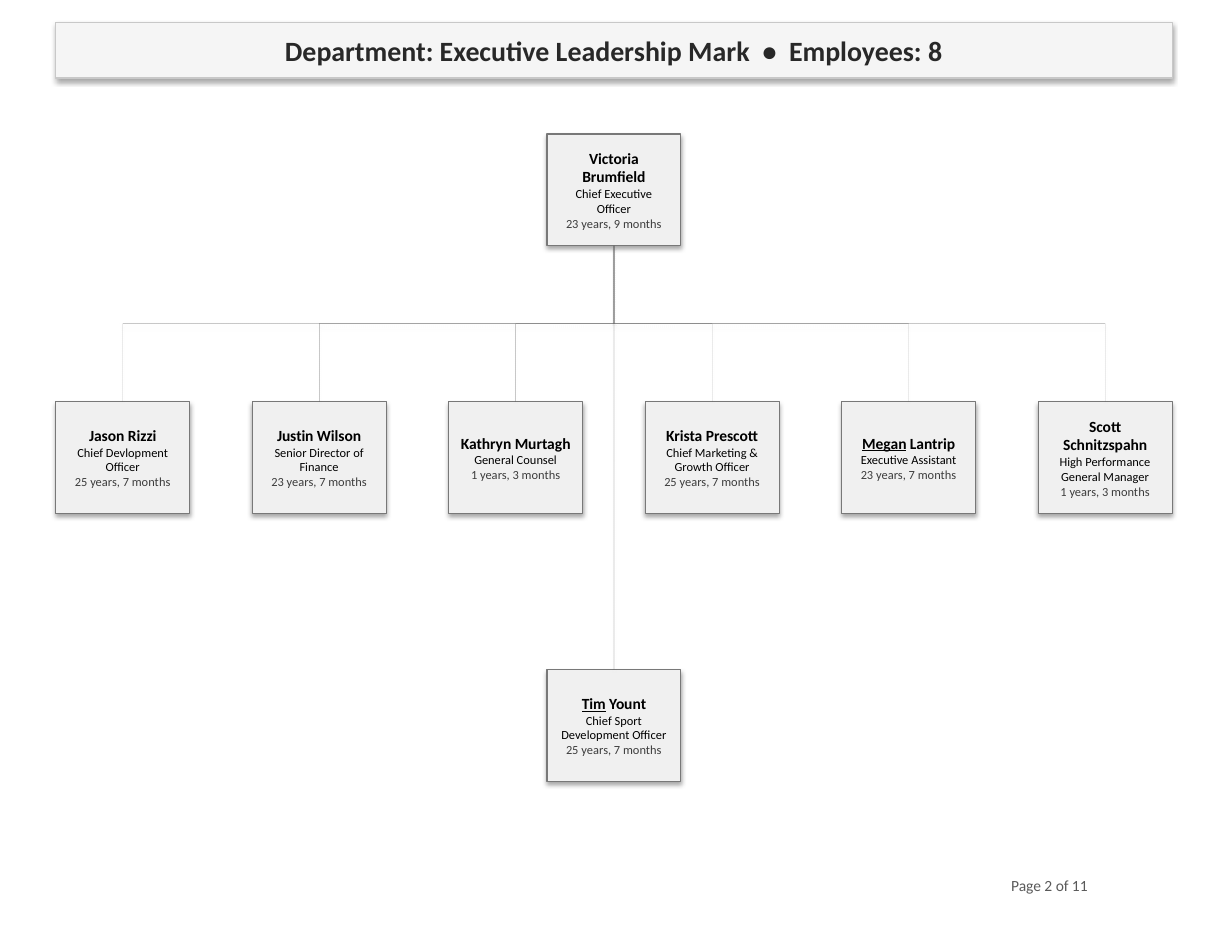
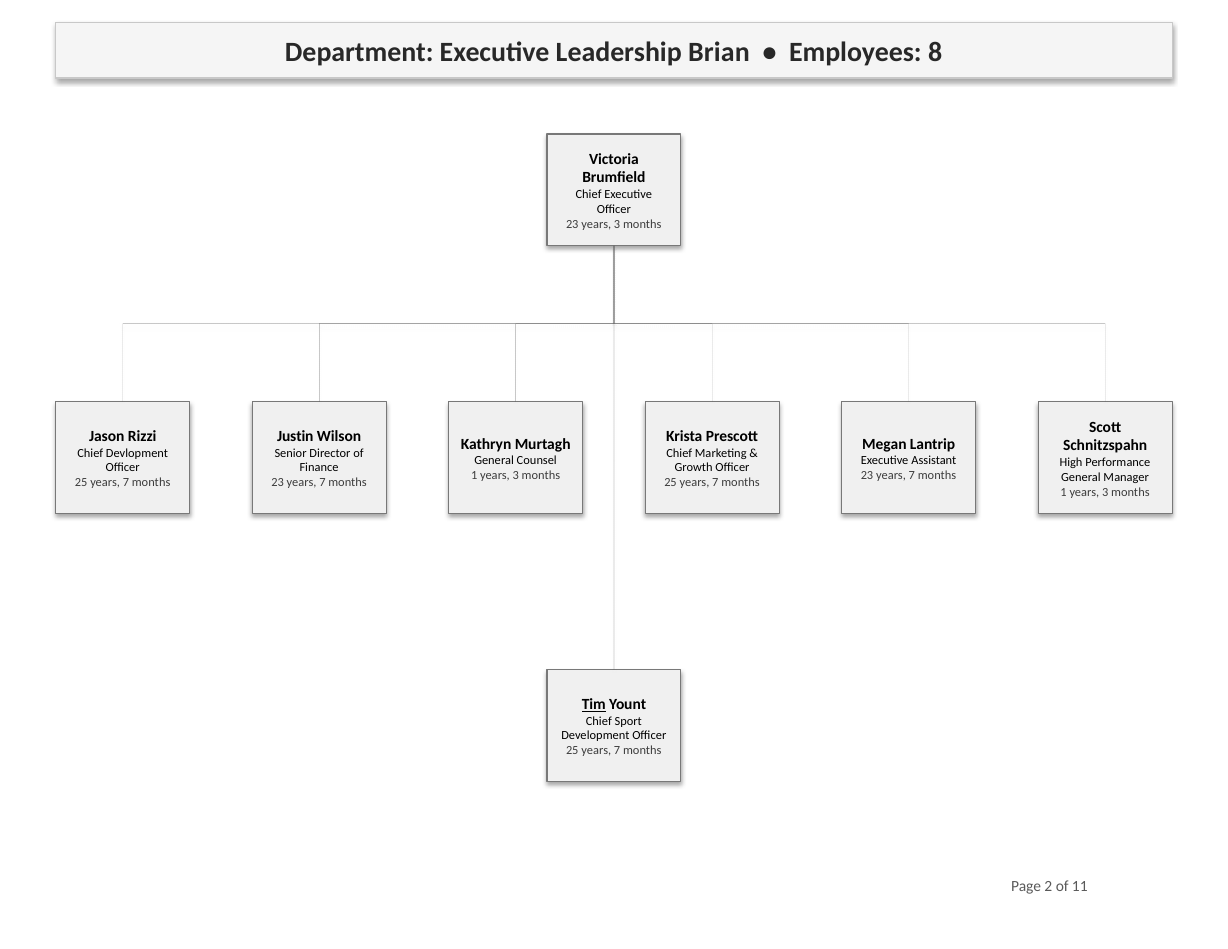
Mark: Mark -> Brian
23 years 9: 9 -> 3
Megan underline: present -> none
